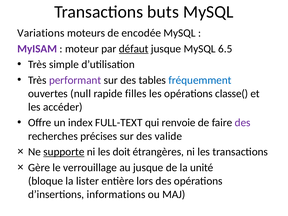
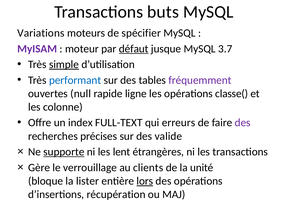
encodée: encodée -> spécifier
6.5: 6.5 -> 3.7
simple underline: none -> present
performant colour: purple -> blue
fréquemment colour: blue -> purple
filles: filles -> ligne
accéder: accéder -> colonne
renvoie: renvoie -> erreurs
doit: doit -> lent
au jusque: jusque -> clients
lors underline: none -> present
informations: informations -> récupération
